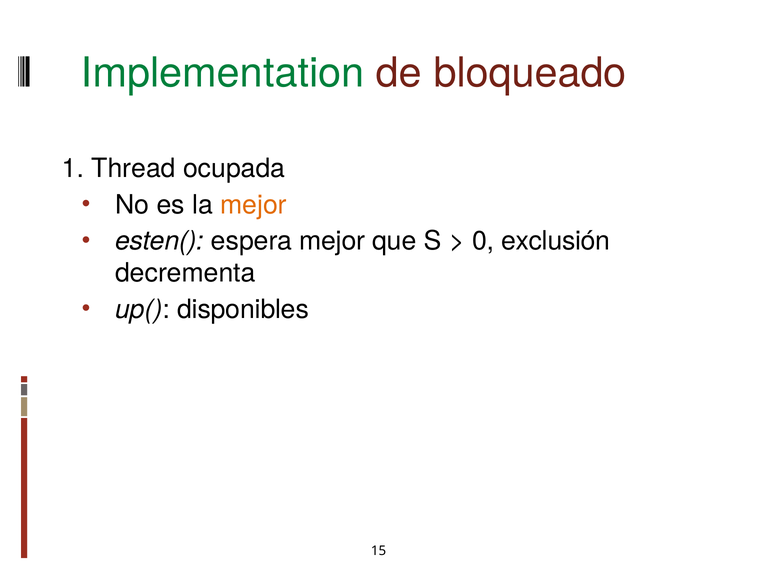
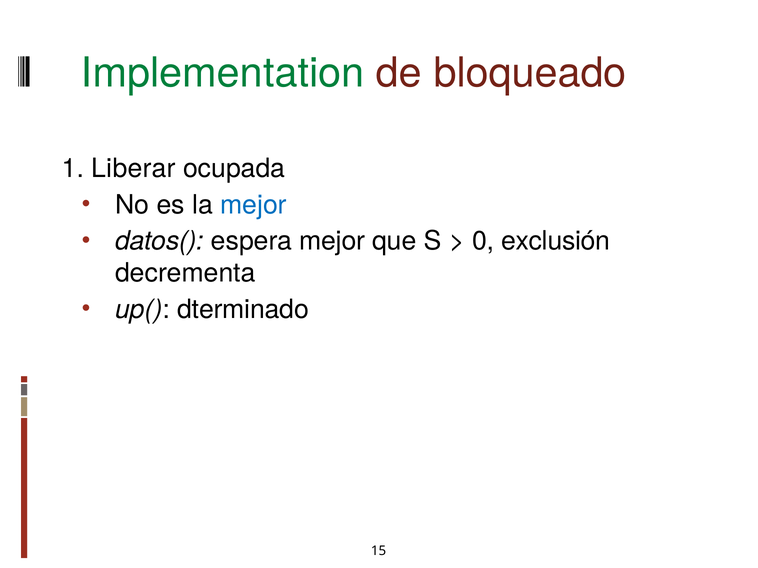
Thread: Thread -> Liberar
mejor at (253, 205) colour: orange -> blue
esten(: esten( -> datos(
disponibles: disponibles -> dterminado
